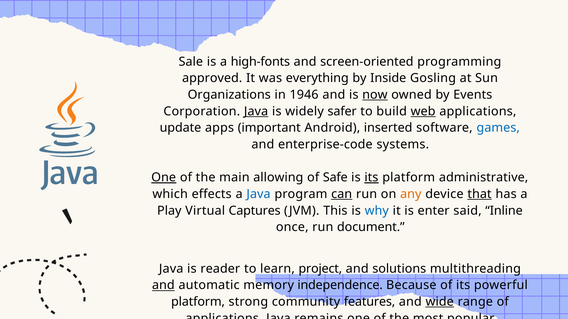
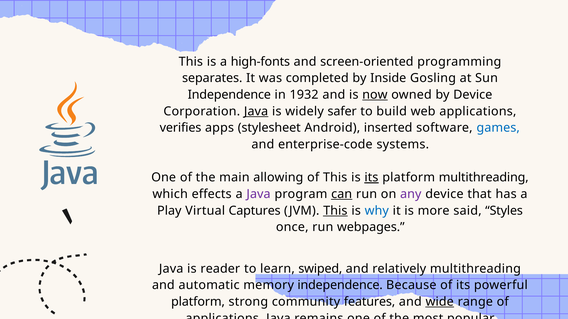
Sale at (191, 62): Sale -> This
approved: approved -> separates
everything: everything -> completed
Organizations at (229, 95): Organizations -> Independence
1946: 1946 -> 1932
by Events: Events -> Device
web underline: present -> none
update: update -> verifies
important: important -> stylesheet
One at (164, 178) underline: present -> none
of Safe: Safe -> This
platform administrative: administrative -> multithreading
Java at (259, 194) colour: blue -> purple
any colour: orange -> purple
that underline: present -> none
This at (335, 211) underline: none -> present
enter: enter -> more
Inline: Inline -> Styles
document: document -> webpages
project: project -> swiped
solutions: solutions -> relatively
and at (163, 286) underline: present -> none
